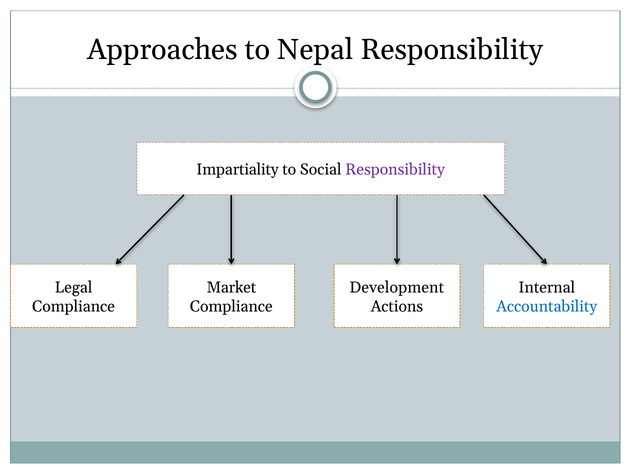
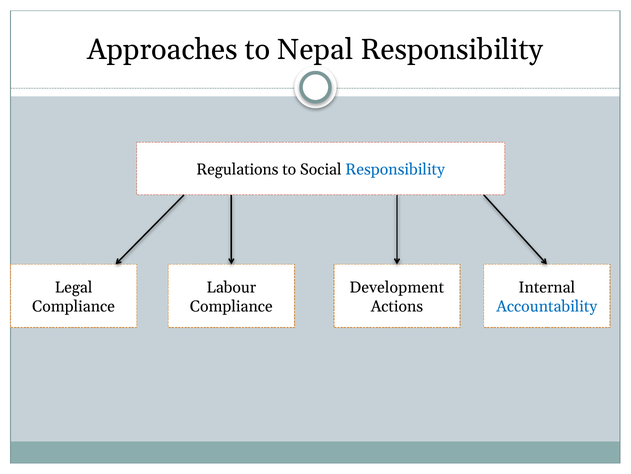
Impartiality: Impartiality -> Regulations
Responsibility at (395, 169) colour: purple -> blue
Market: Market -> Labour
